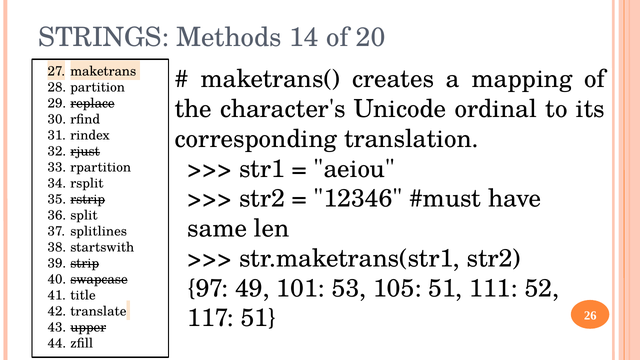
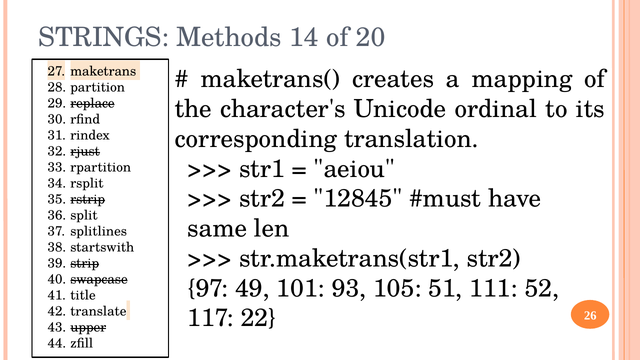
12346: 12346 -> 12845
53: 53 -> 93
117 51: 51 -> 22
